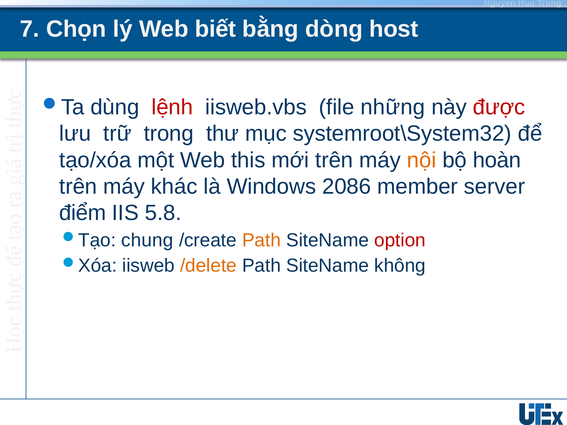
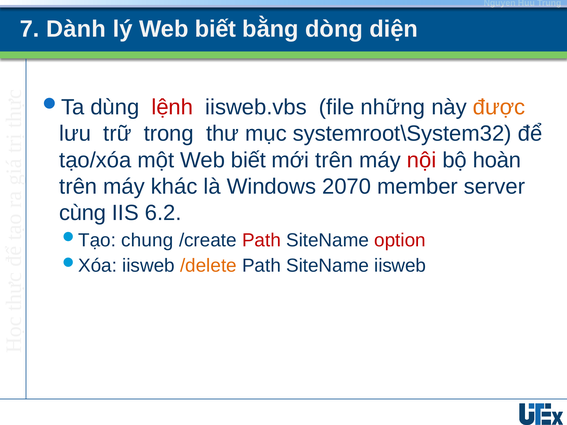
Chọn: Chọn -> Dành
host: host -> diện
được colour: red -> orange
một Web this: this -> biết
nội colour: orange -> red
2086: 2086 -> 2070
điểm: điểm -> cùng
5.8: 5.8 -> 6.2
Path at (261, 240) colour: orange -> red
SiteName không: không -> iisweb
